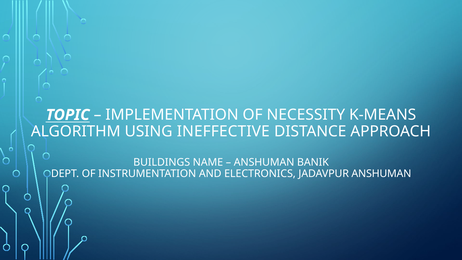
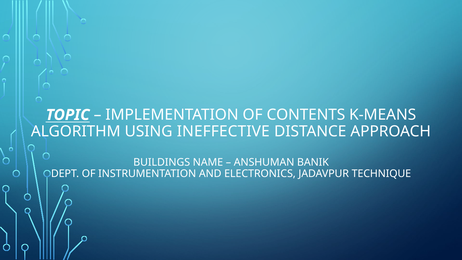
NECESSITY: NECESSITY -> CONTENTS
JADAVPUR ANSHUMAN: ANSHUMAN -> TECHNIQUE
